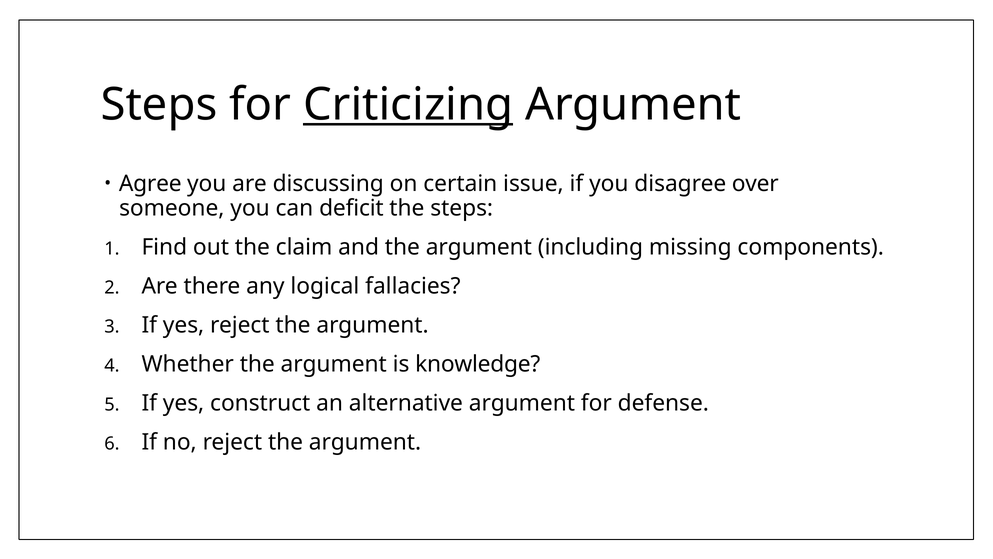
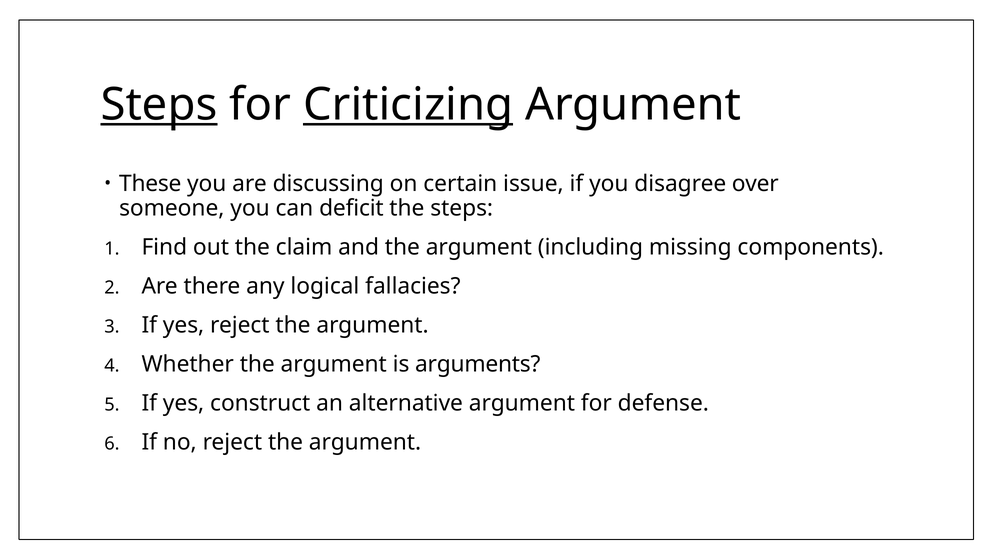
Steps at (159, 105) underline: none -> present
Agree: Agree -> These
knowledge: knowledge -> arguments
